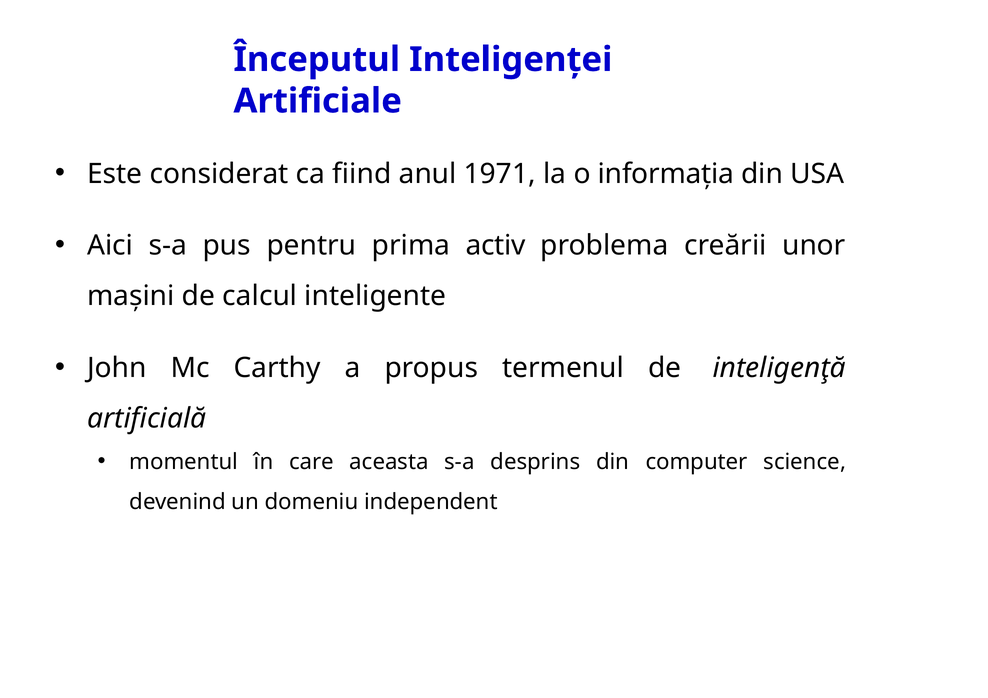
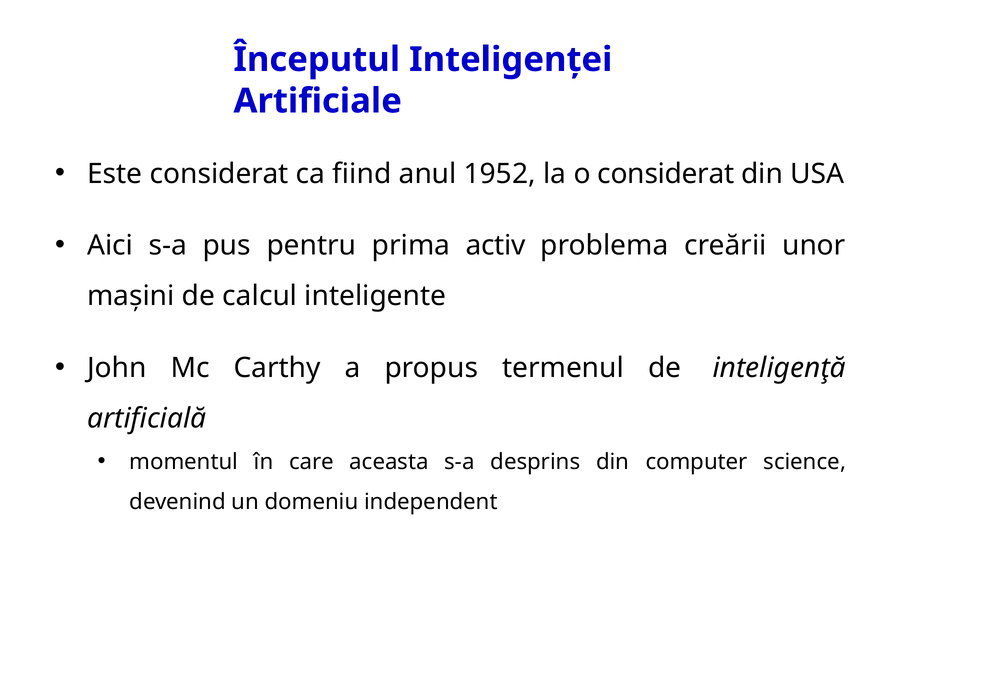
1971: 1971 -> 1952
o informația: informația -> considerat
